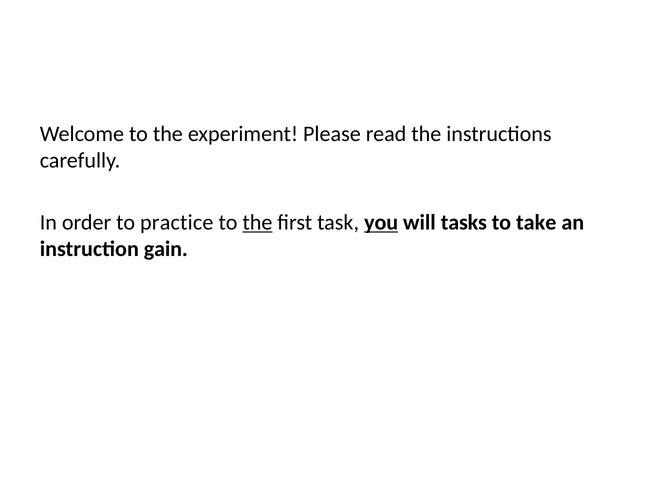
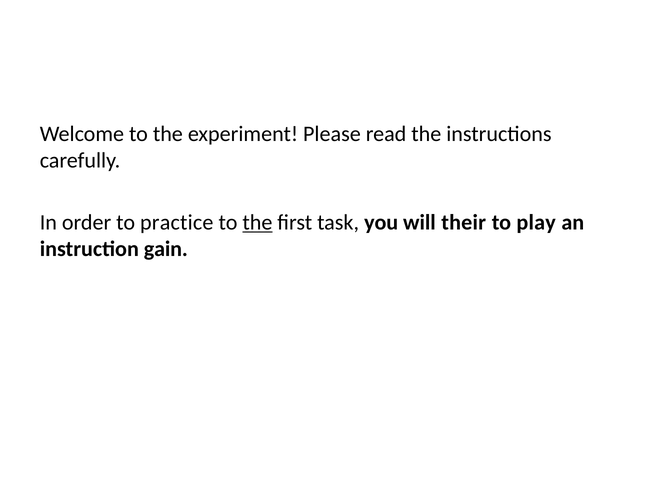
you underline: present -> none
tasks: tasks -> their
take: take -> play
